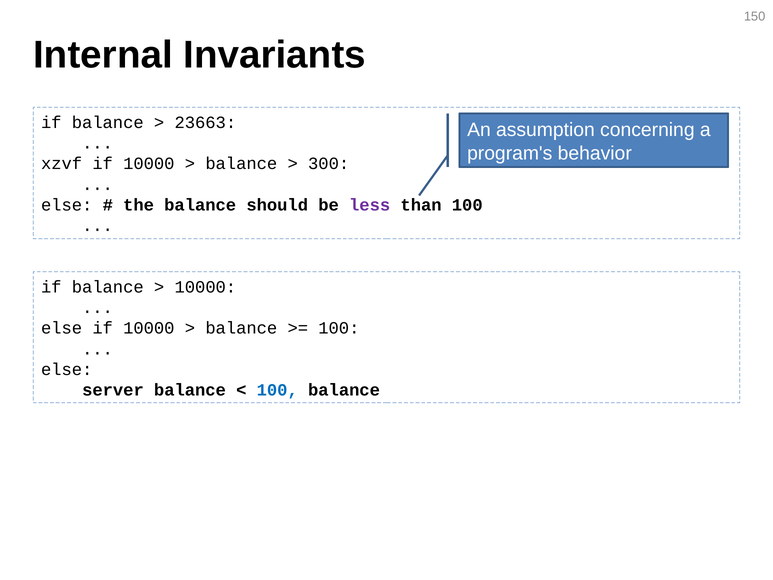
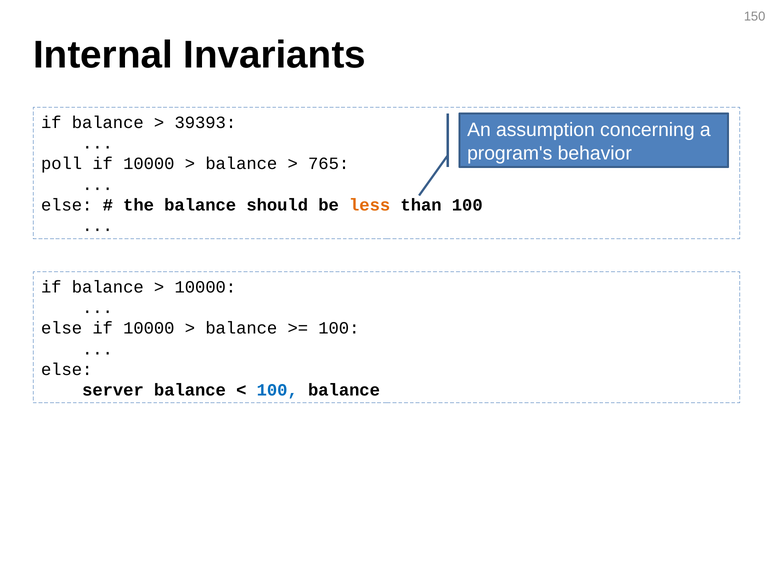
23663: 23663 -> 39393
xzvf: xzvf -> poll
300: 300 -> 765
less colour: purple -> orange
